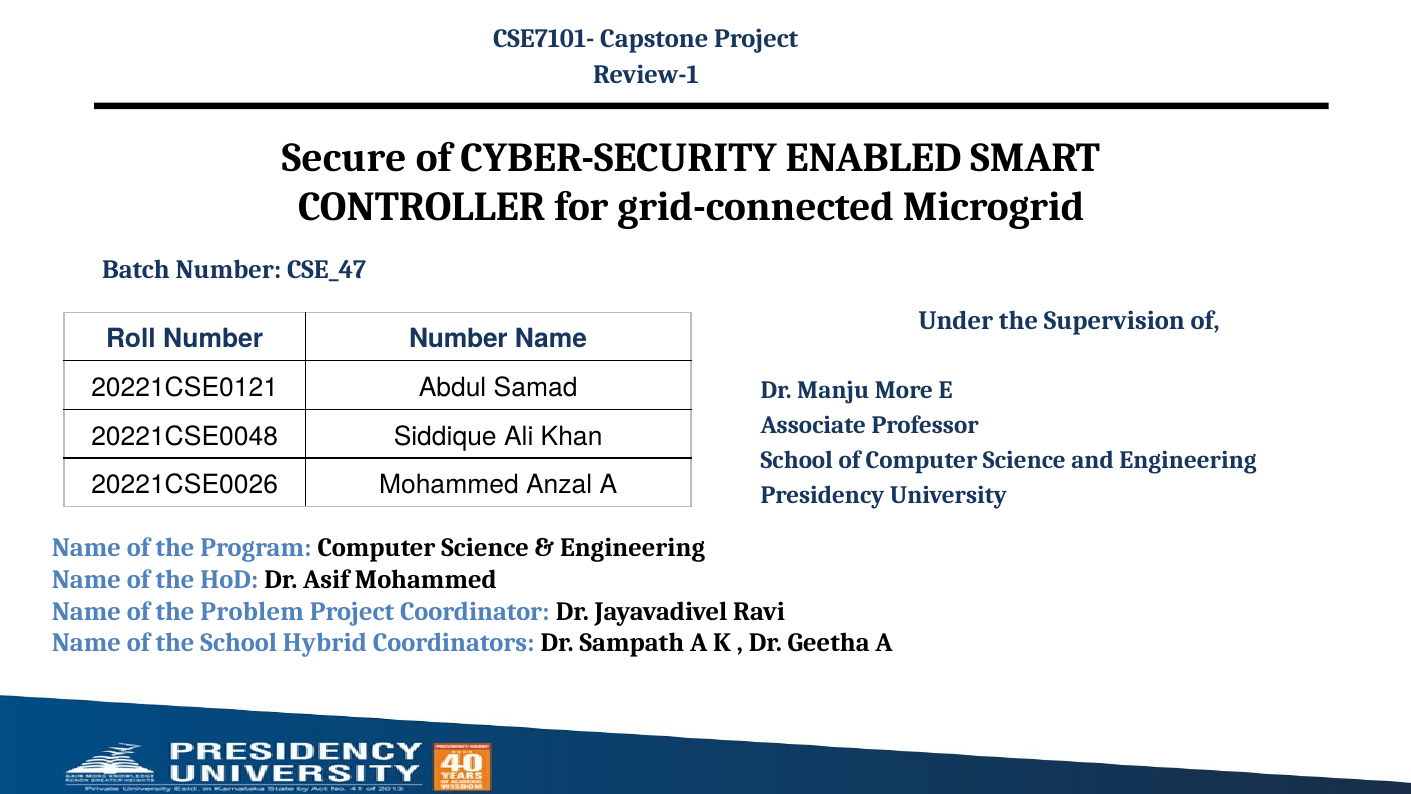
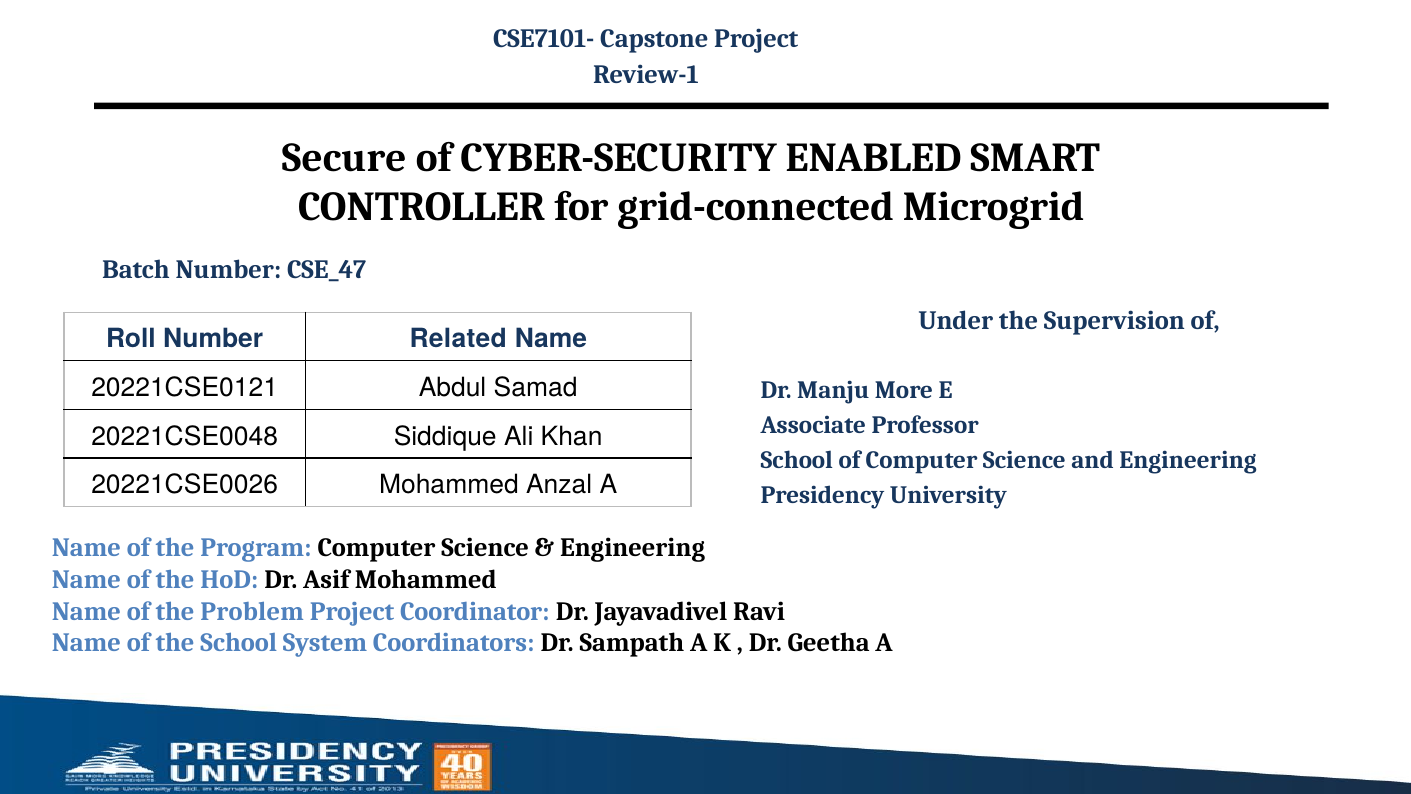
Number Number: Number -> Related
Hybrid: Hybrid -> System
